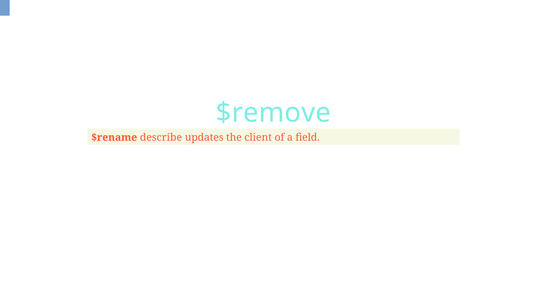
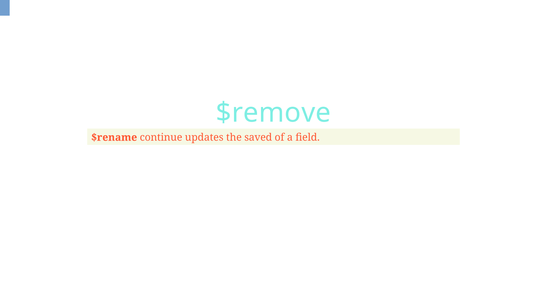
describe: describe -> continue
client: client -> saved
